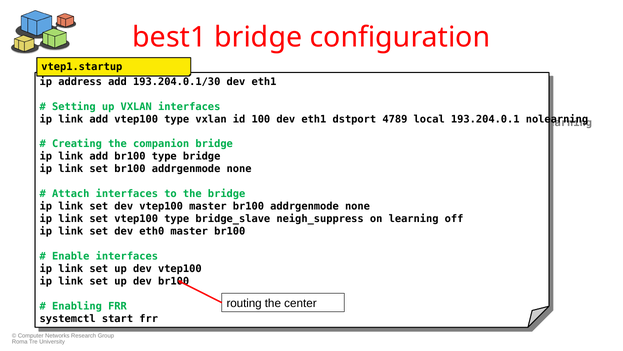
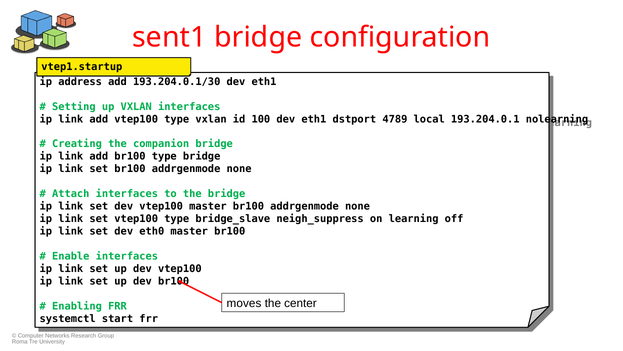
best1: best1 -> sent1
routing: routing -> moves
